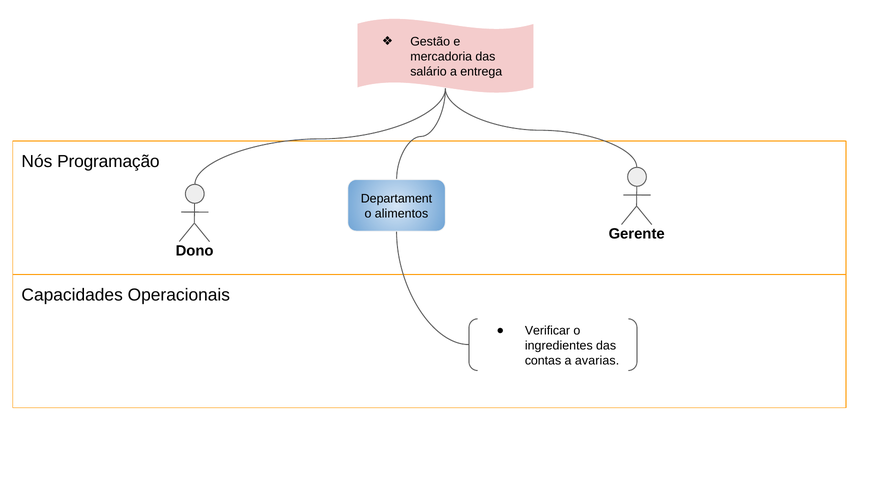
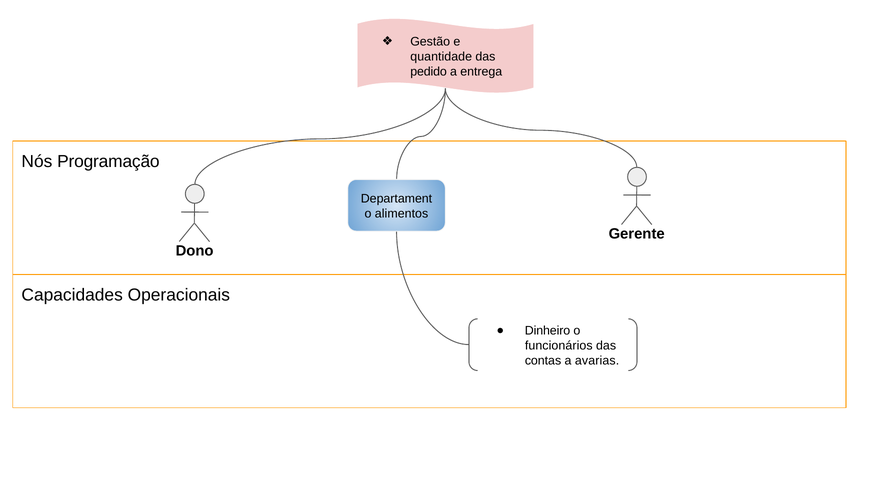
mercadoria: mercadoria -> quantidade
salário: salário -> pedido
Verificar: Verificar -> Dinheiro
ingredientes: ingredientes -> funcionários
